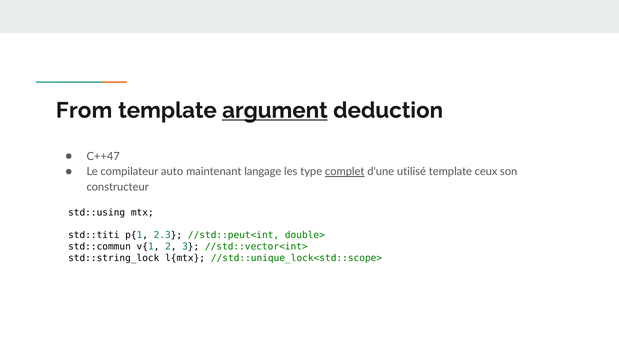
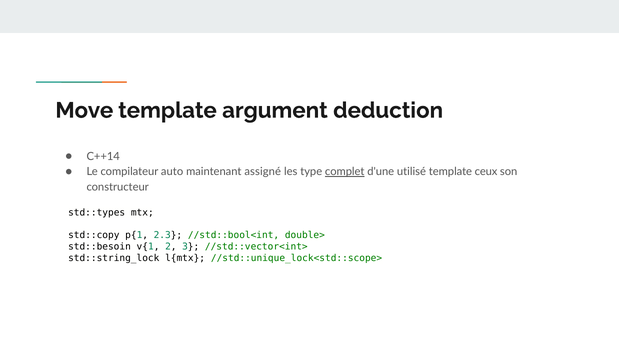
From: From -> Move
argument underline: present -> none
C++47: C++47 -> C++14
langage: langage -> assigné
std::using: std::using -> std::types
std::titi: std::titi -> std::copy
//std::peut<int: //std::peut<int -> //std::bool<int
std::commun: std::commun -> std::besoin
